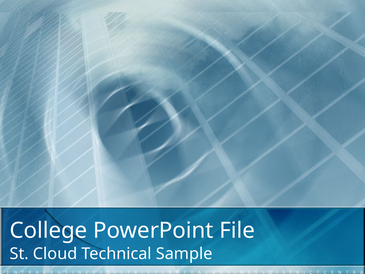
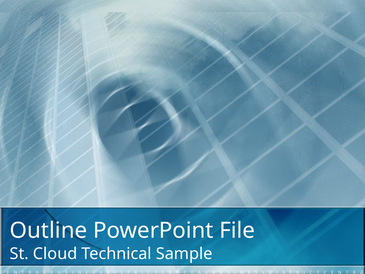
College: College -> Outline
